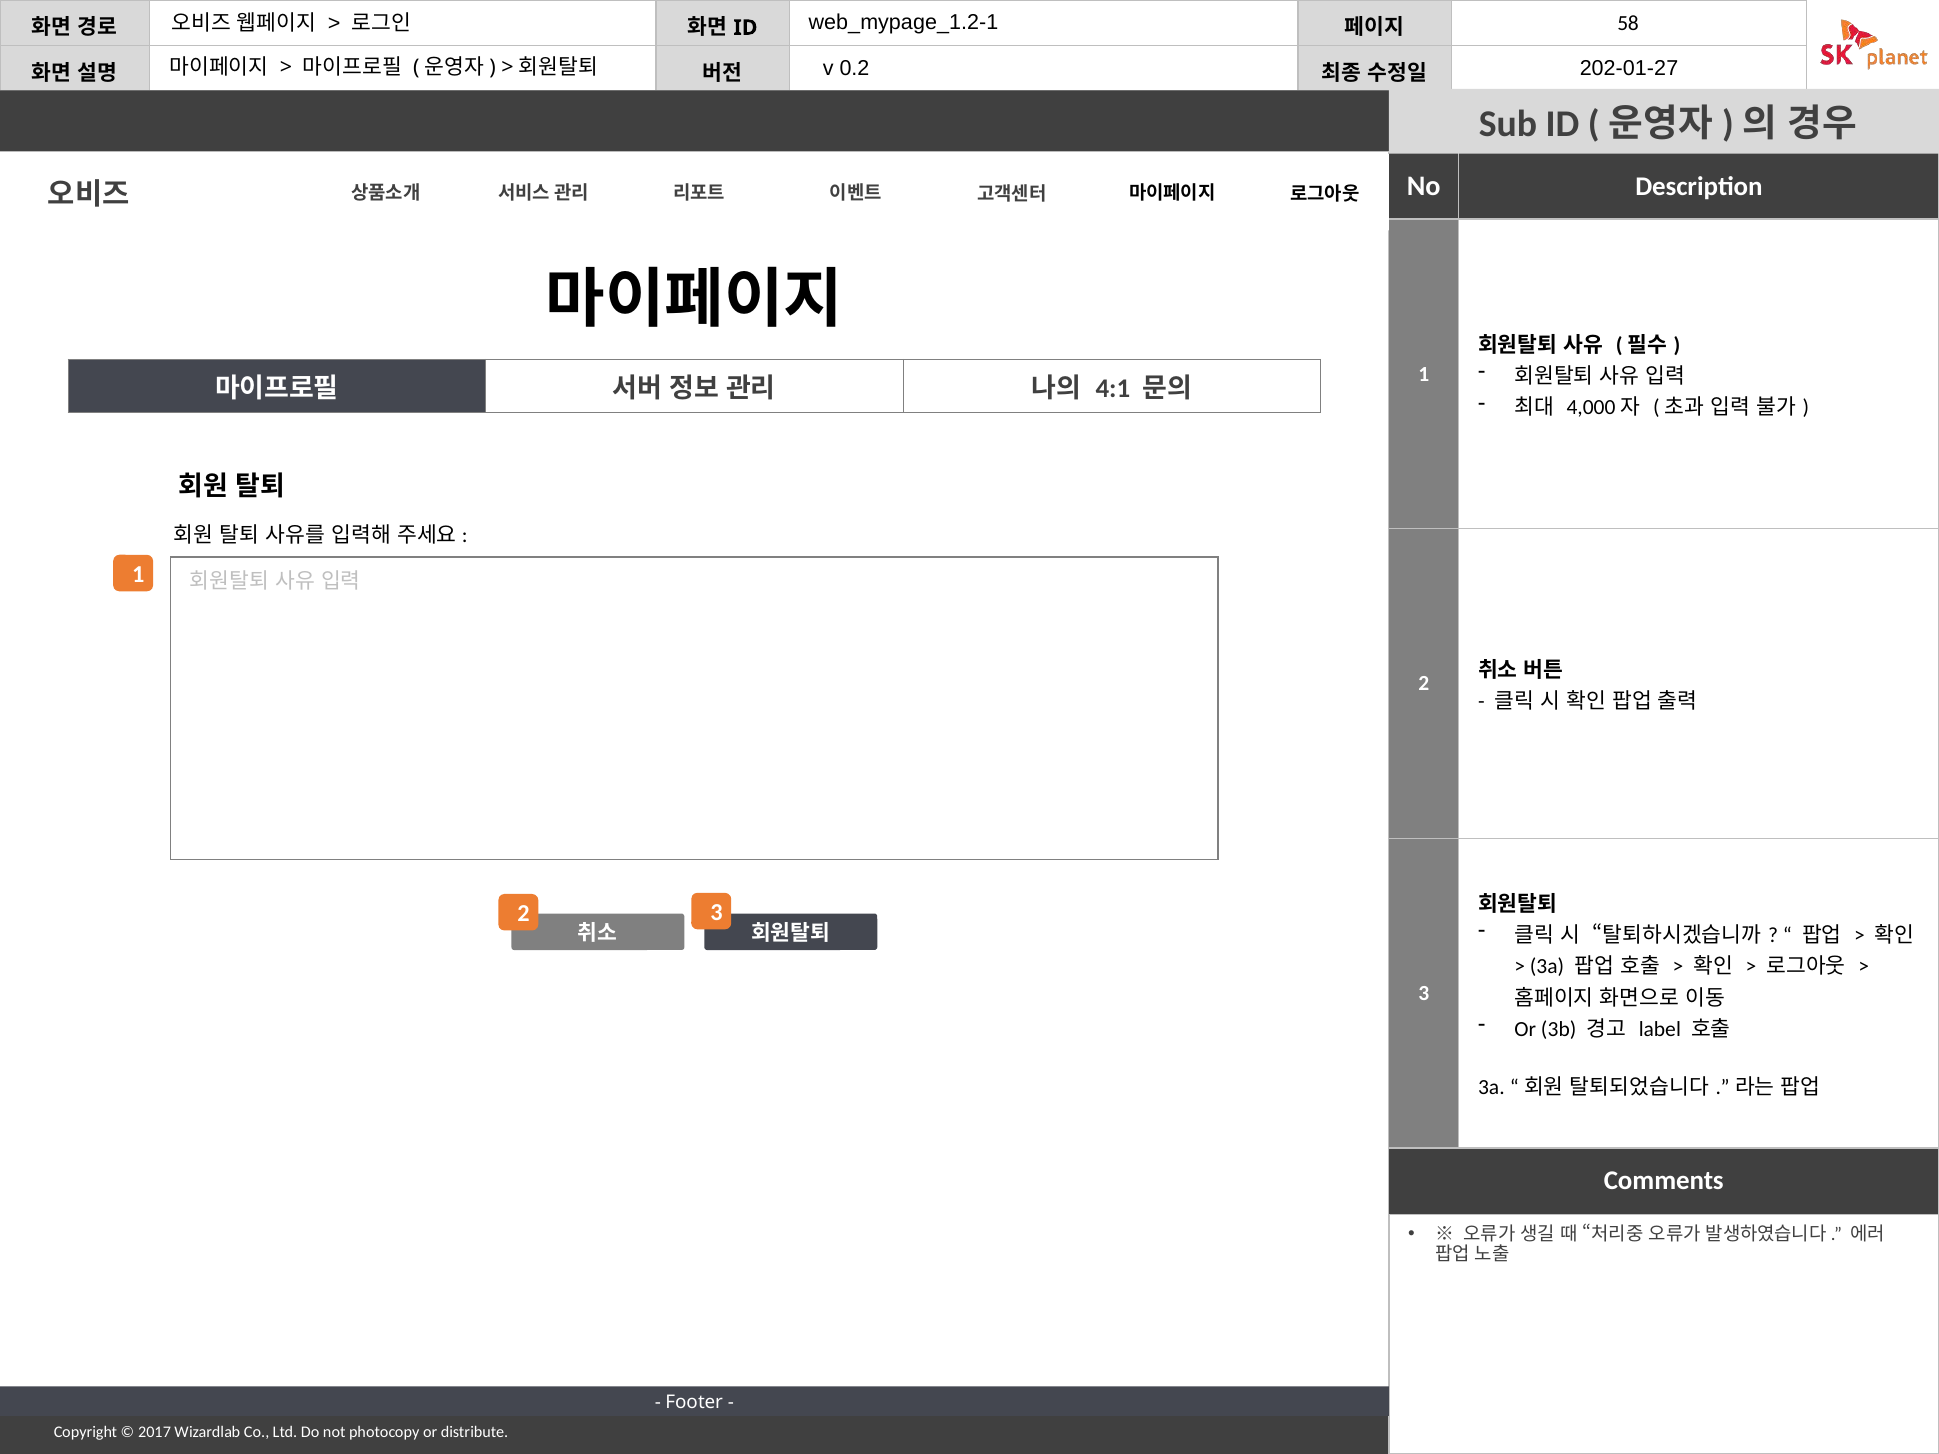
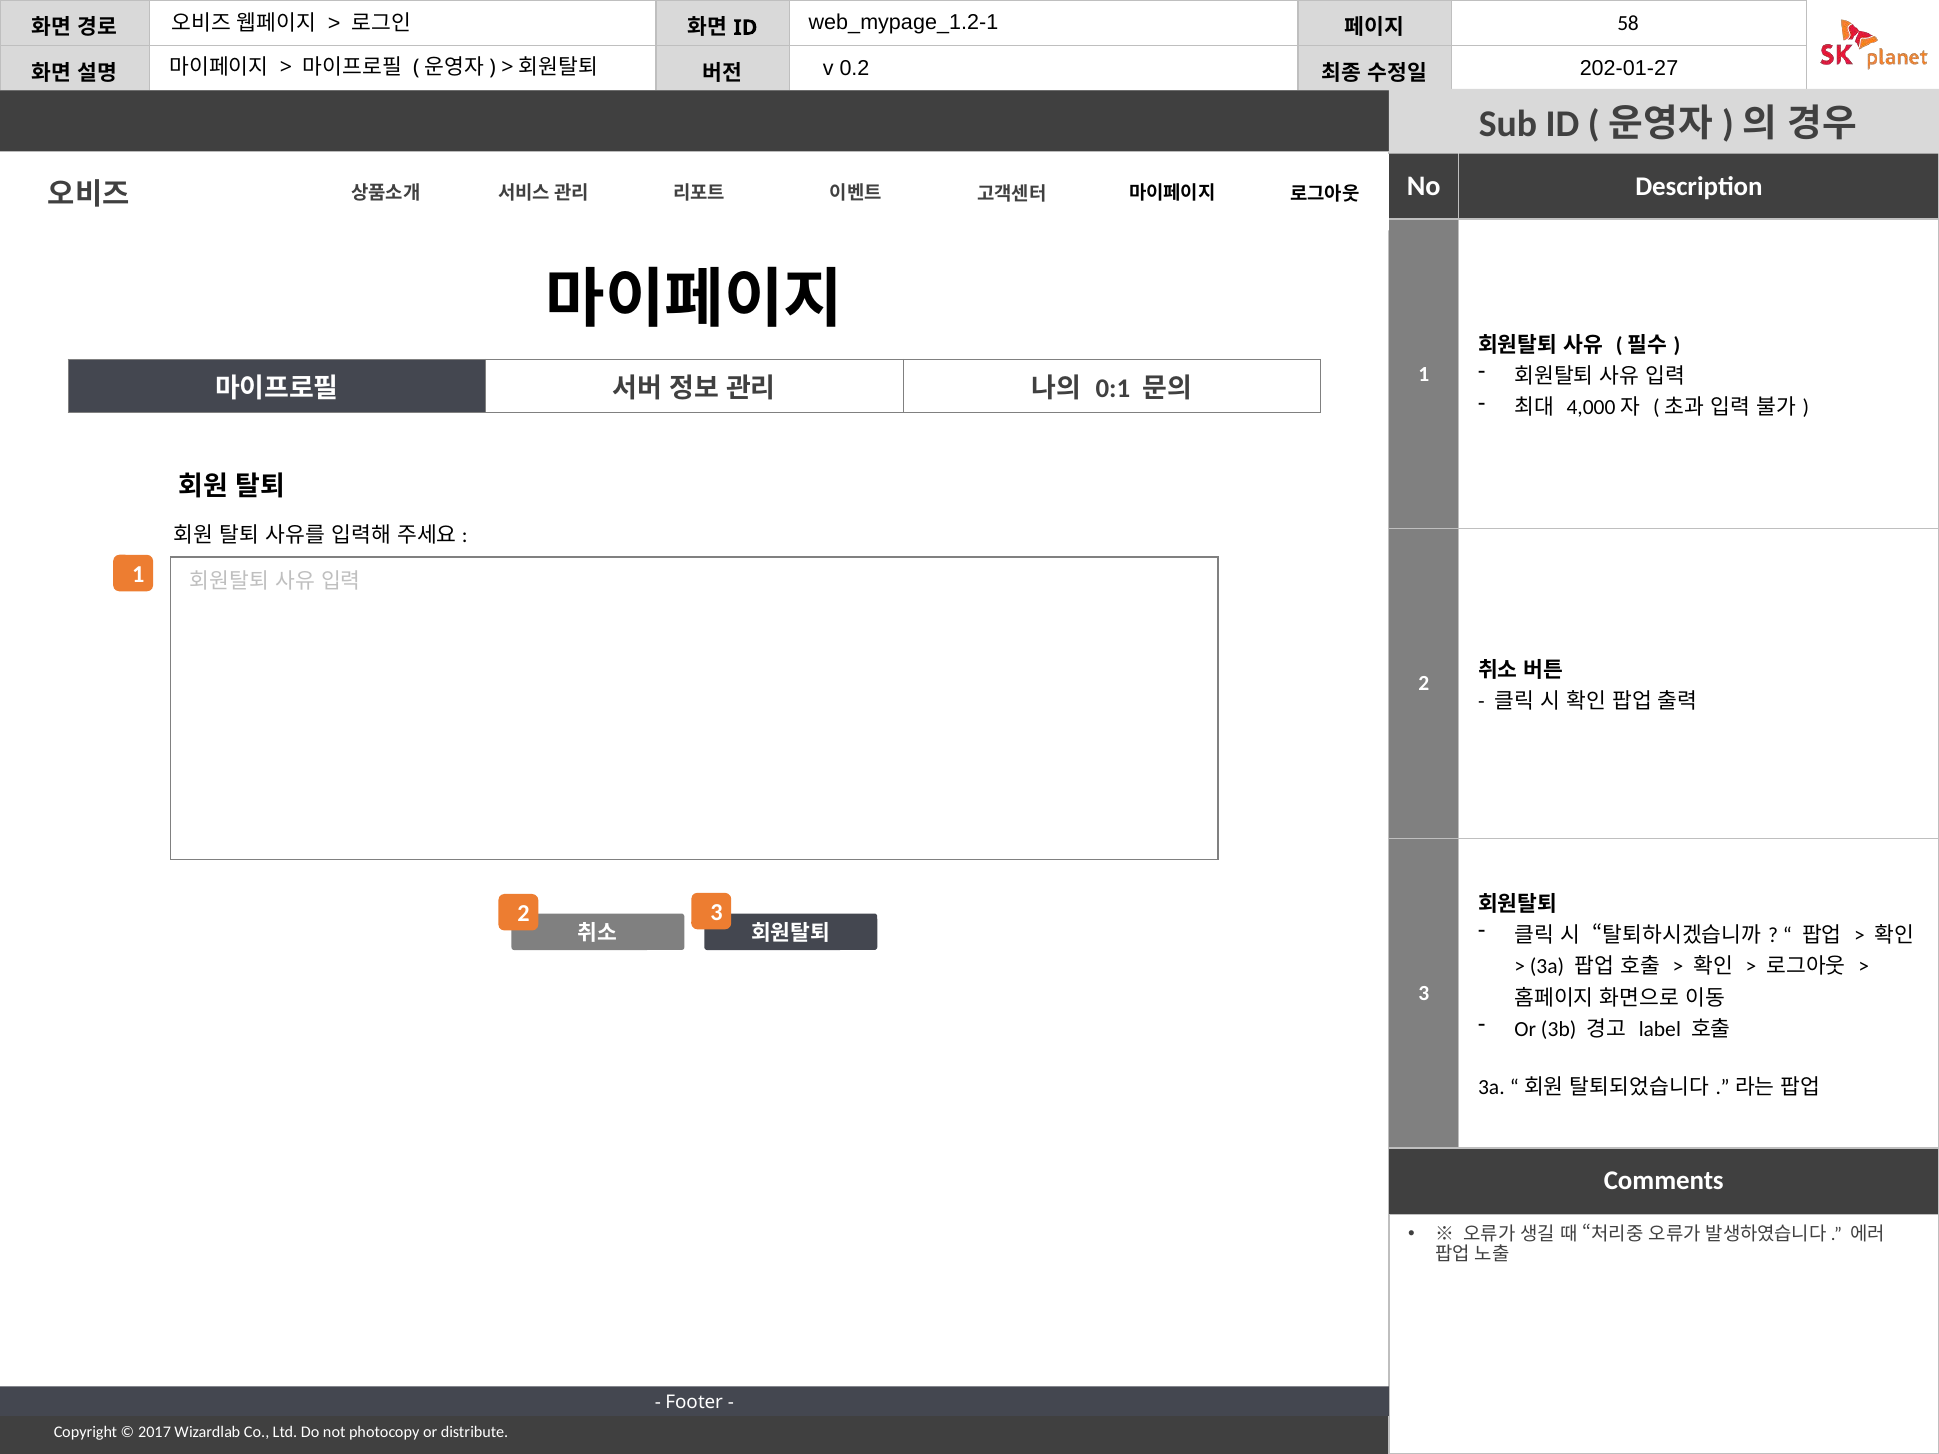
4:1: 4:1 -> 0:1
